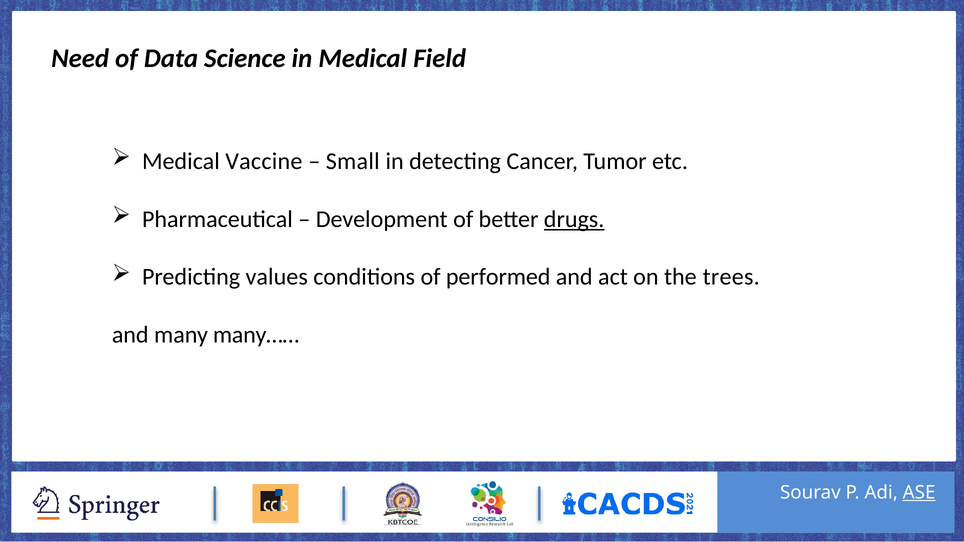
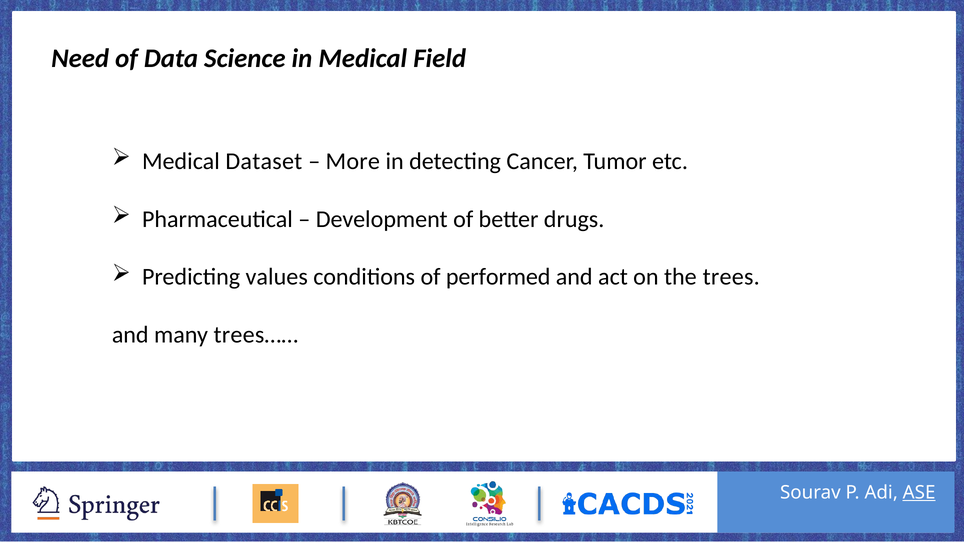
Vaccine: Vaccine -> Dataset
Small: Small -> More
drugs underline: present -> none
many……: many…… -> trees……
